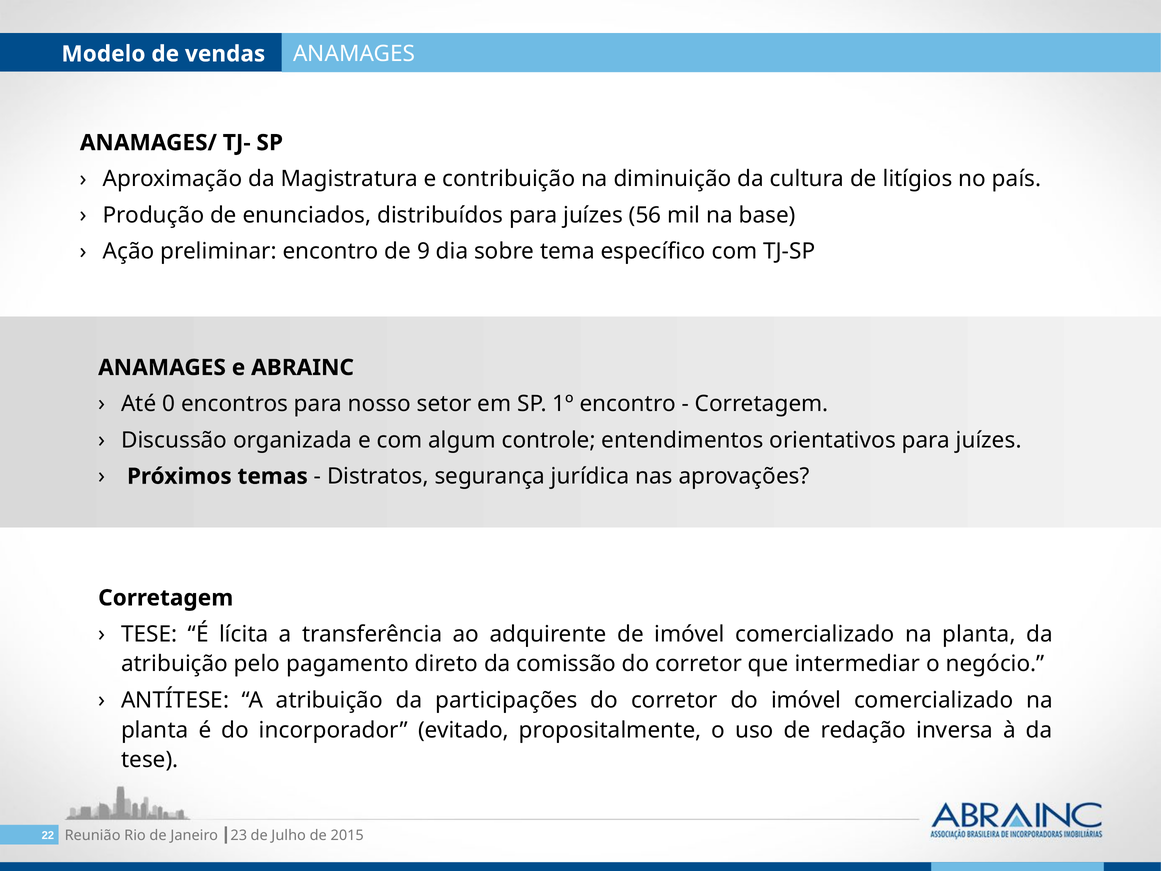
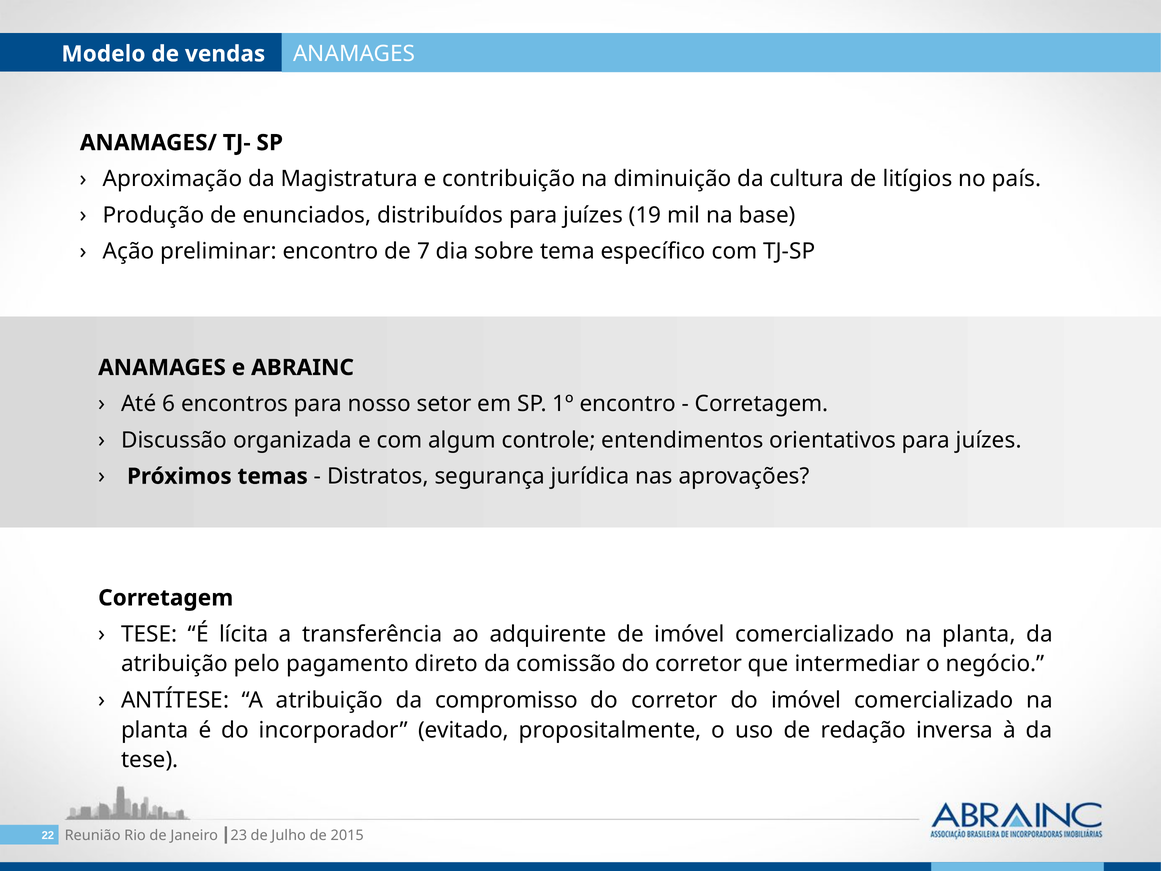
56: 56 -> 19
9: 9 -> 7
0: 0 -> 6
participações: participações -> compromisso
